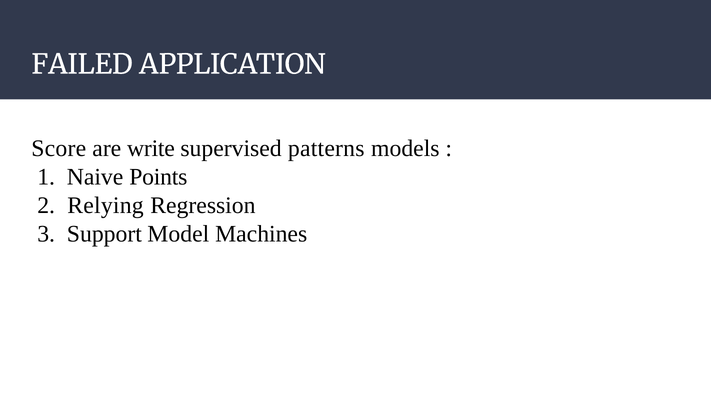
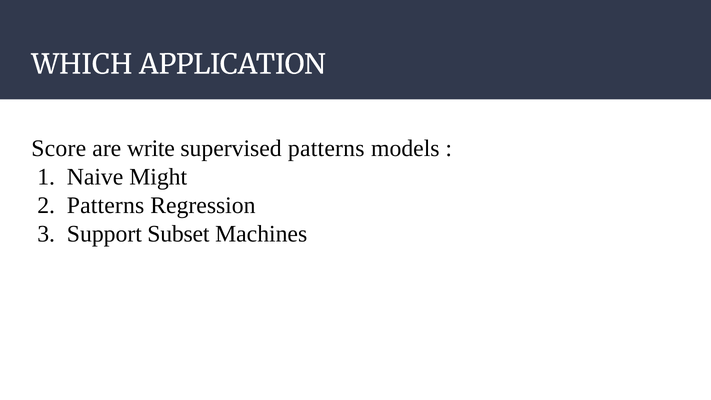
FAILED: FAILED -> WHICH
Points: Points -> Might
Relying at (106, 205): Relying -> Patterns
Model: Model -> Subset
